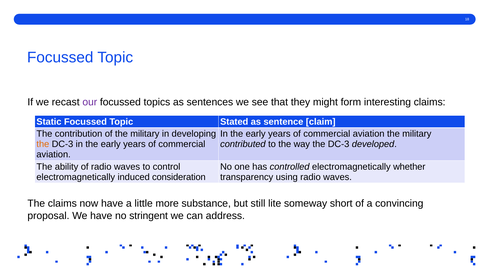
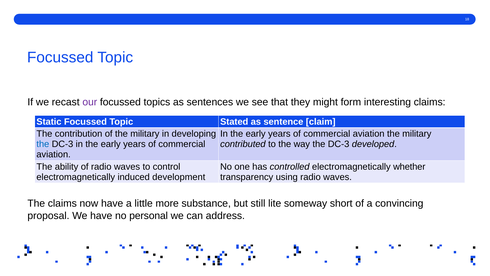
the at (43, 144) colour: orange -> blue
consideration: consideration -> development
stringent: stringent -> personal
